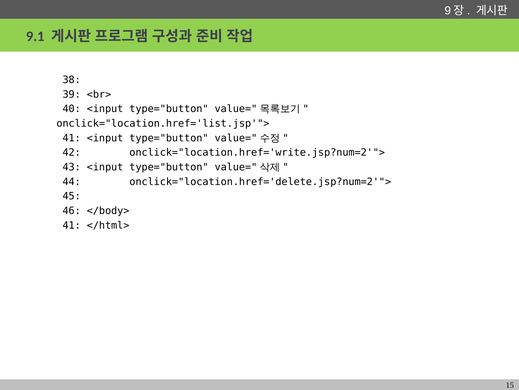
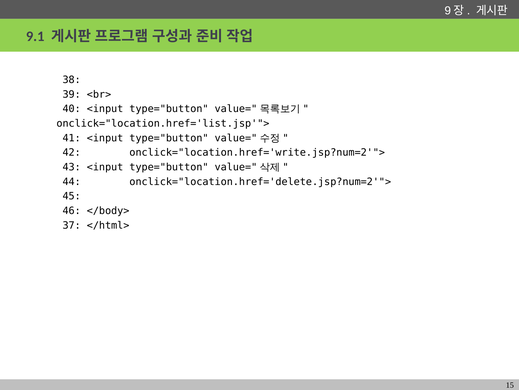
41 at (72, 225): 41 -> 37
